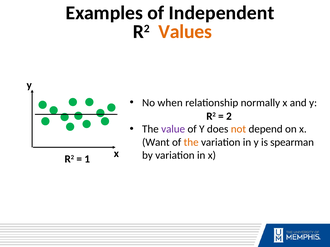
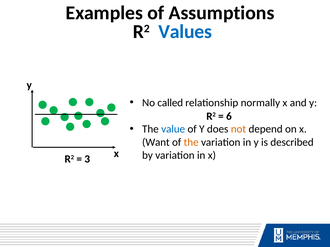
Independent: Independent -> Assumptions
Values colour: orange -> blue
when: when -> called
2: 2 -> 6
value colour: purple -> blue
spearman: spearman -> described
1: 1 -> 3
